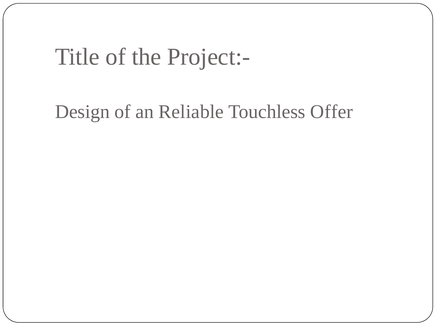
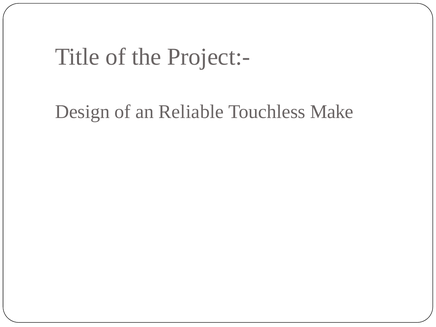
Offer: Offer -> Make
